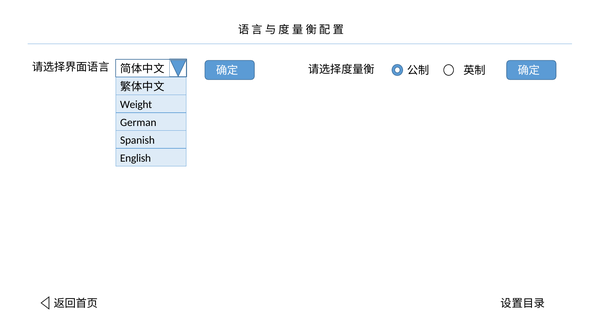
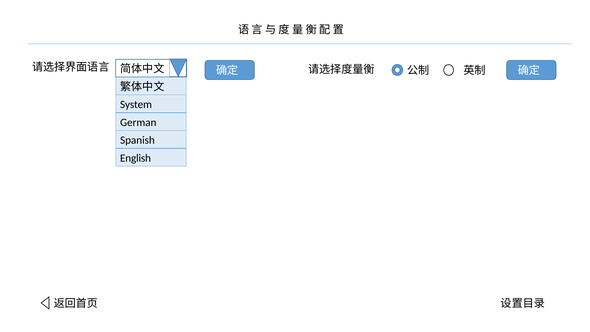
Weight: Weight -> System
